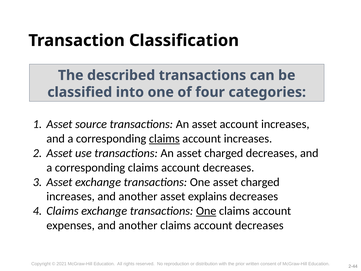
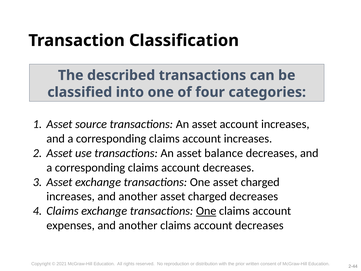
claims at (164, 139) underline: present -> none
An asset charged: charged -> balance
another asset explains: explains -> charged
